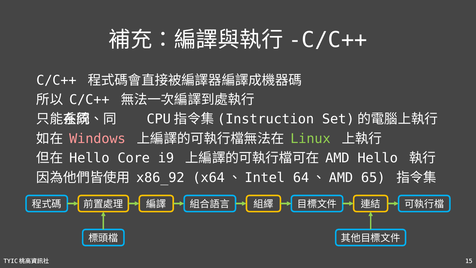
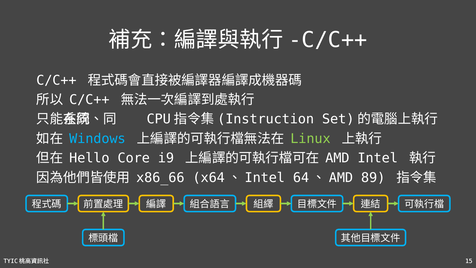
Windows colour: pink -> light blue
AMD Hello: Hello -> Intel
x86_92: x86_92 -> x86_66
65: 65 -> 89
